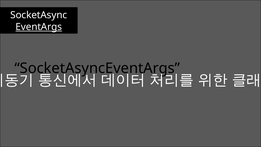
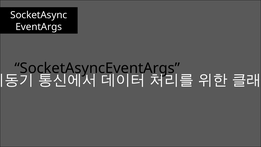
EventArgs underline: present -> none
